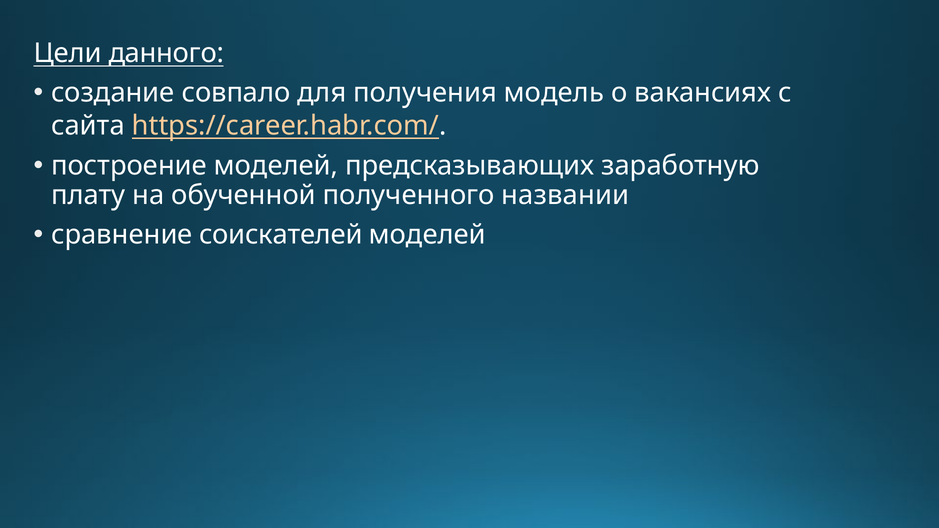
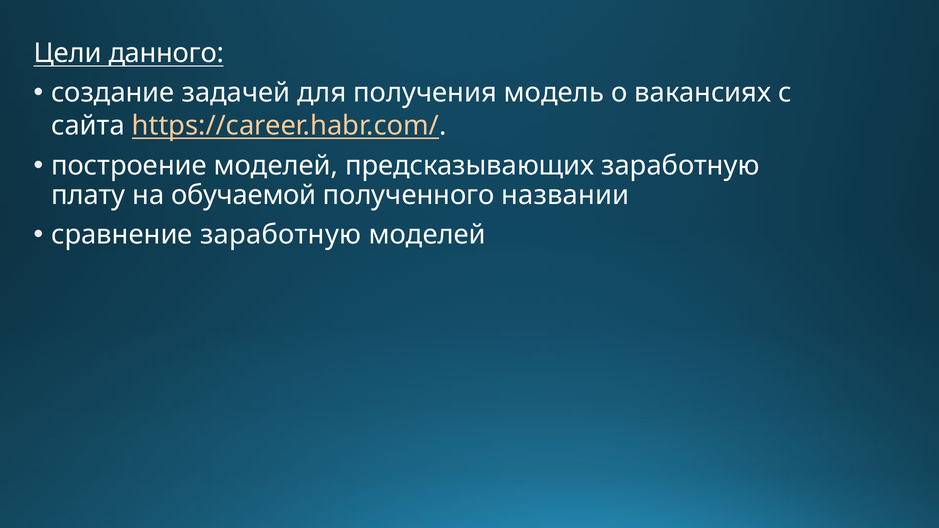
совпало: совпало -> задачей
обученной: обученной -> обучаемой
сравнение соискателей: соискателей -> заработную
